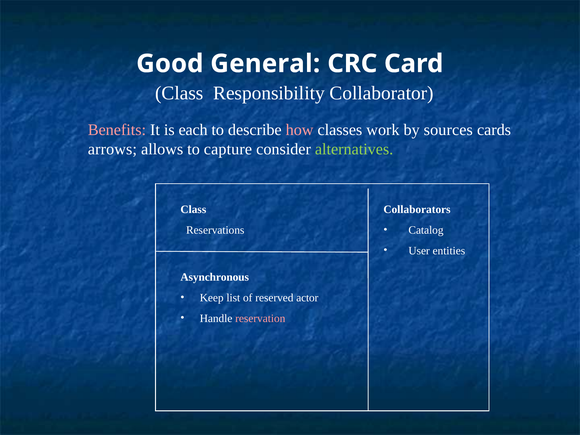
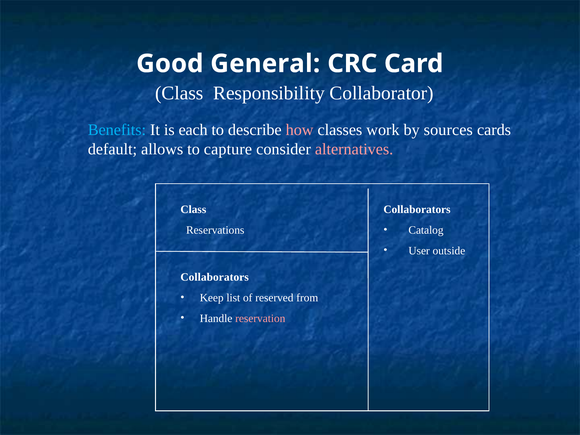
Benefits colour: pink -> light blue
arrows: arrows -> default
alternatives colour: light green -> pink
entities: entities -> outside
Asynchronous at (215, 277): Asynchronous -> Collaborators
actor: actor -> from
